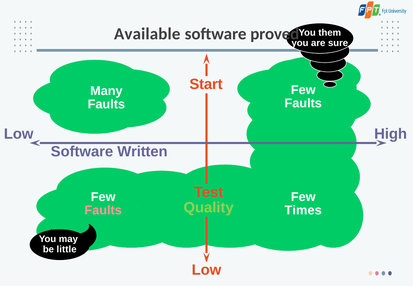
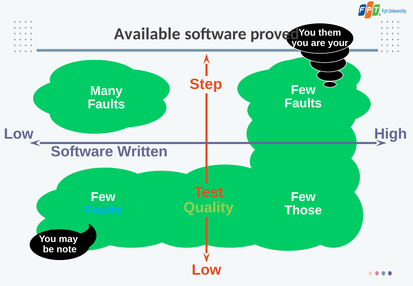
sure: sure -> your
Start: Start -> Step
Faults at (103, 210) colour: pink -> light blue
Times: Times -> Those
little: little -> note
